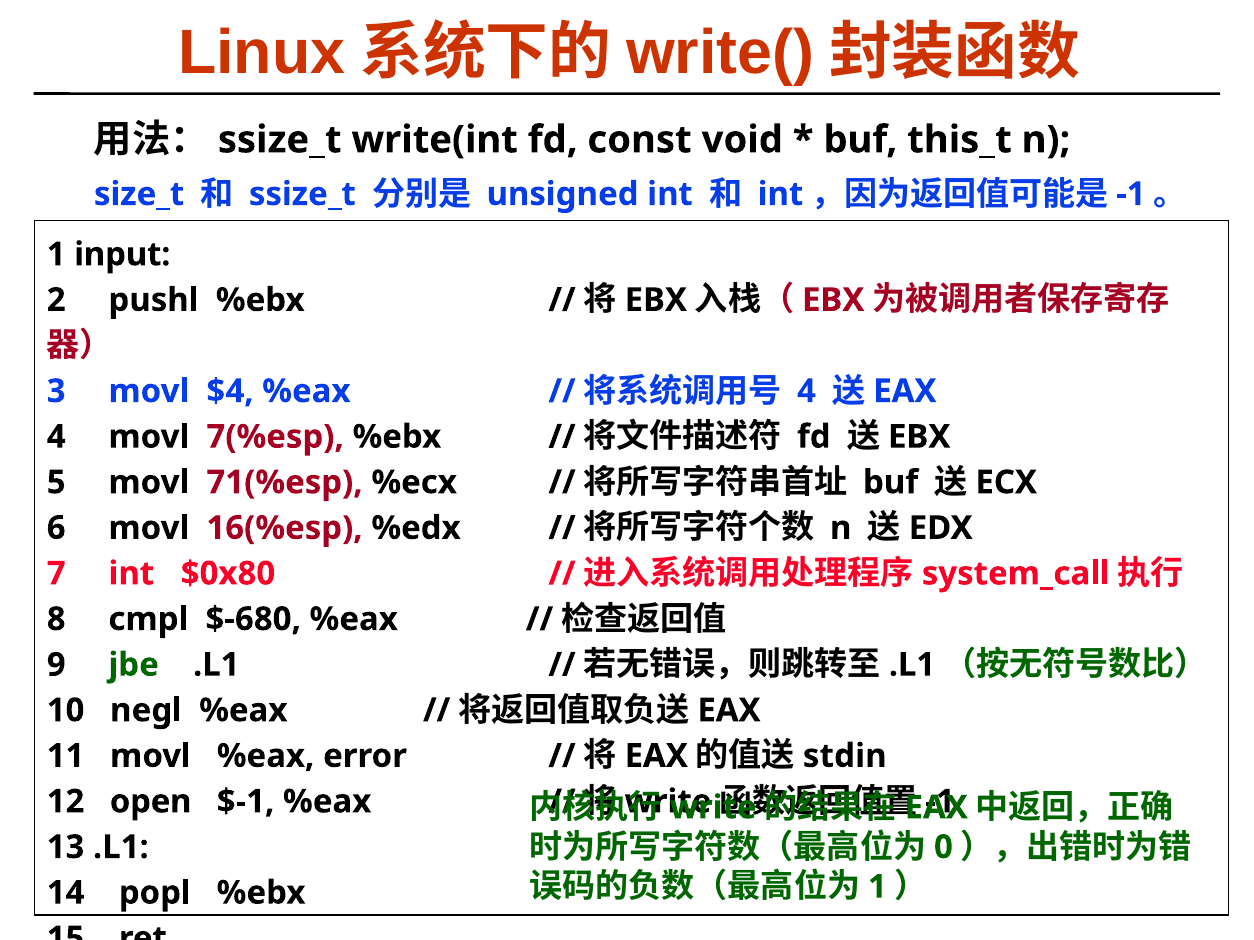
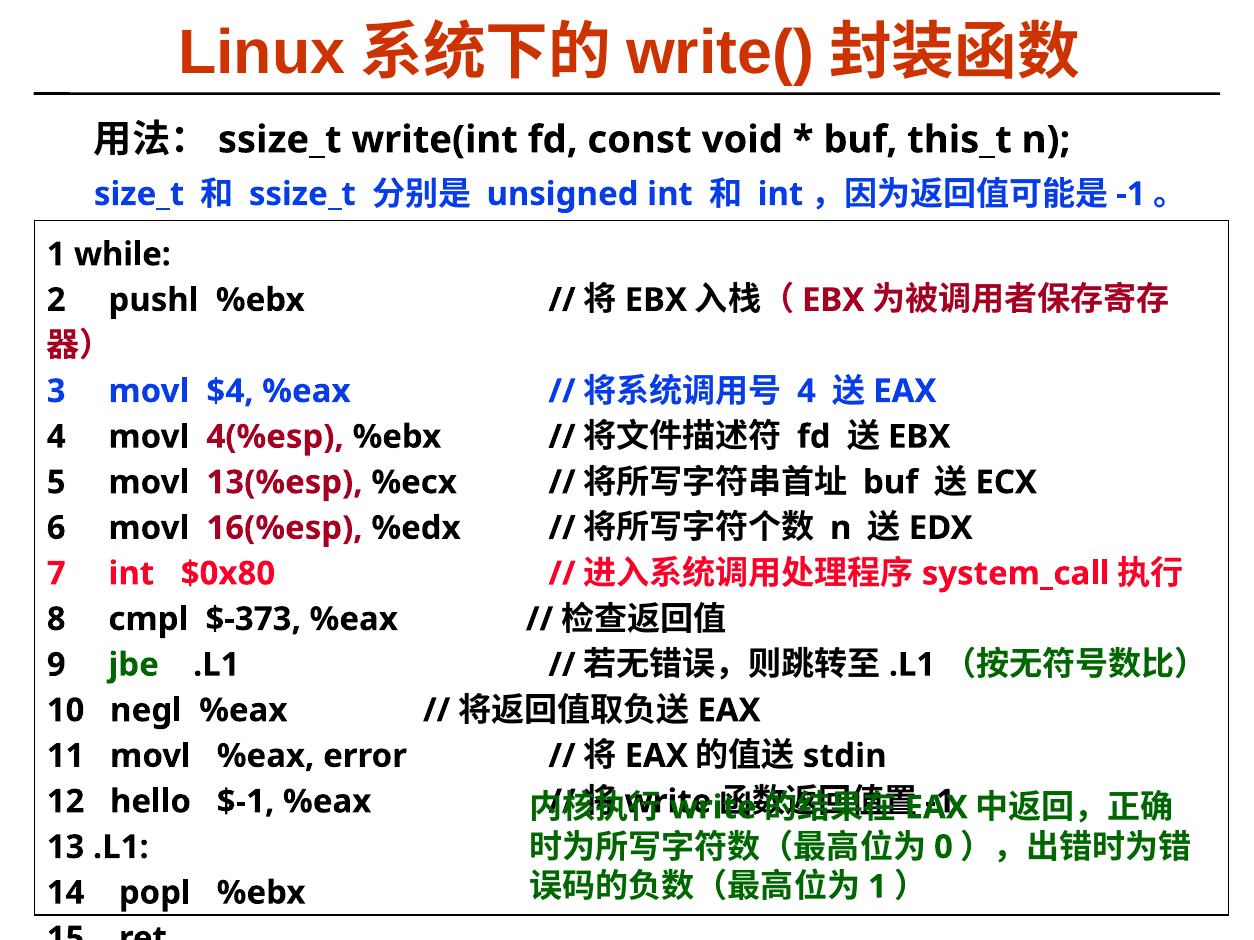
input: input -> while
7(%esp: 7(%esp -> 4(%esp
71(%esp: 71(%esp -> 13(%esp
$-680: $-680 -> $-373
open: open -> hello
